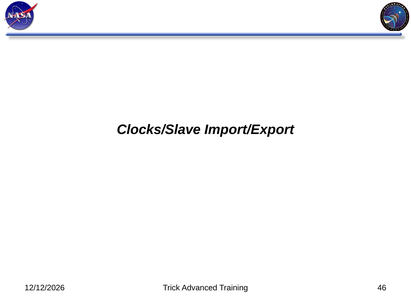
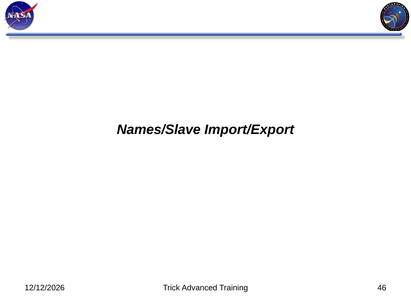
Clocks/Slave: Clocks/Slave -> Names/Slave
